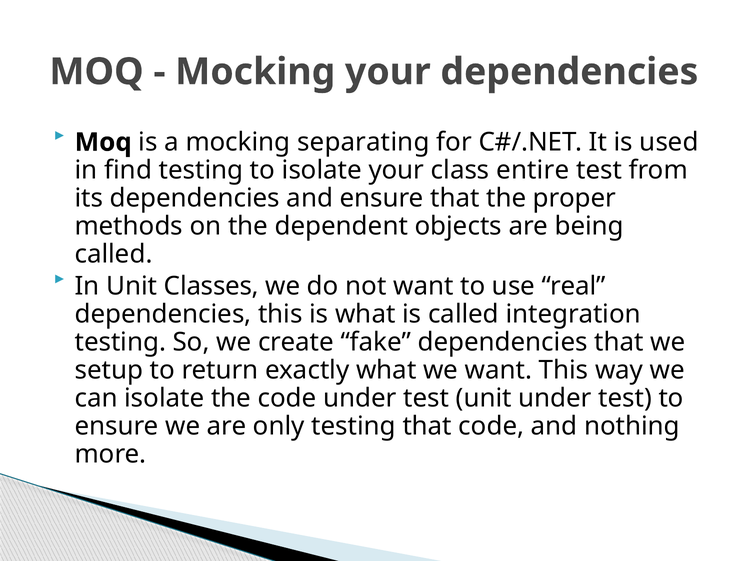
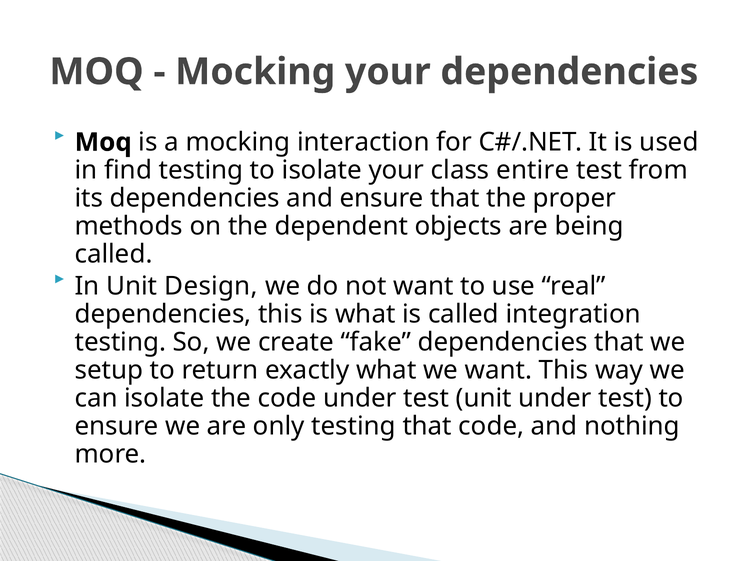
separating: separating -> interaction
Classes: Classes -> Design
